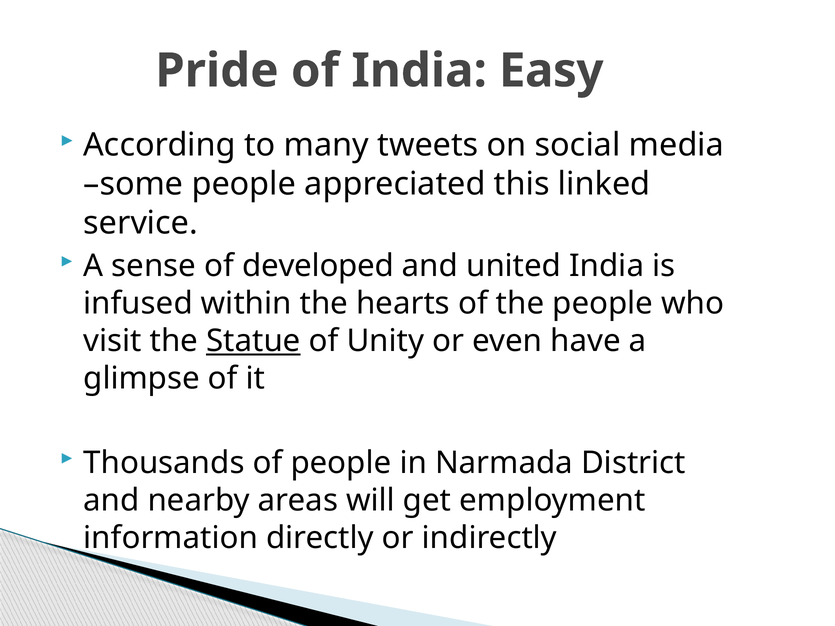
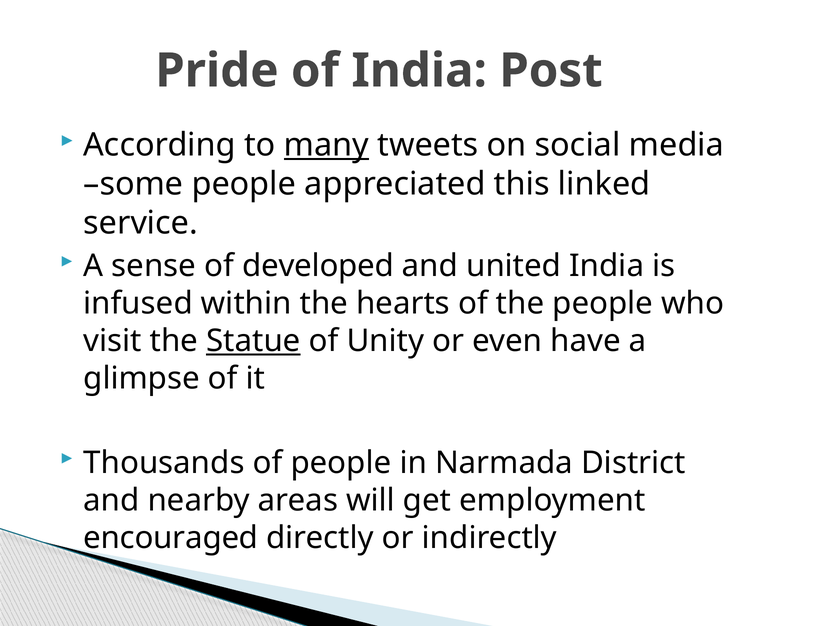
Easy: Easy -> Post
many underline: none -> present
information: information -> encouraged
